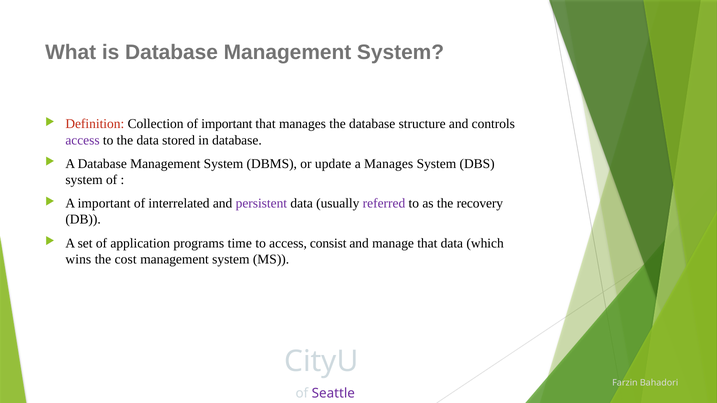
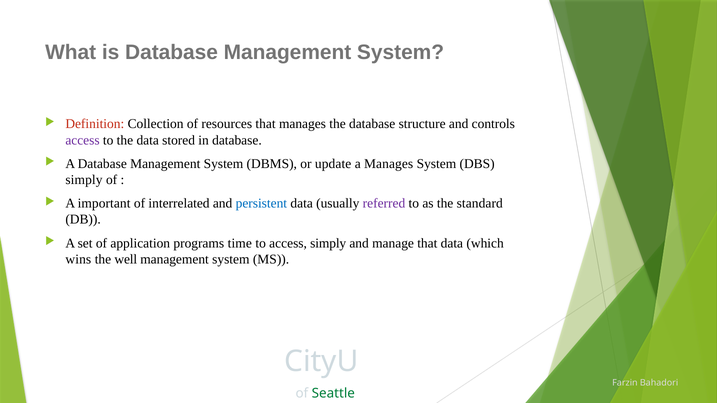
of important: important -> resources
system at (84, 180): system -> simply
persistent colour: purple -> blue
recovery: recovery -> standard
access consist: consist -> simply
cost: cost -> well
Seattle colour: purple -> green
